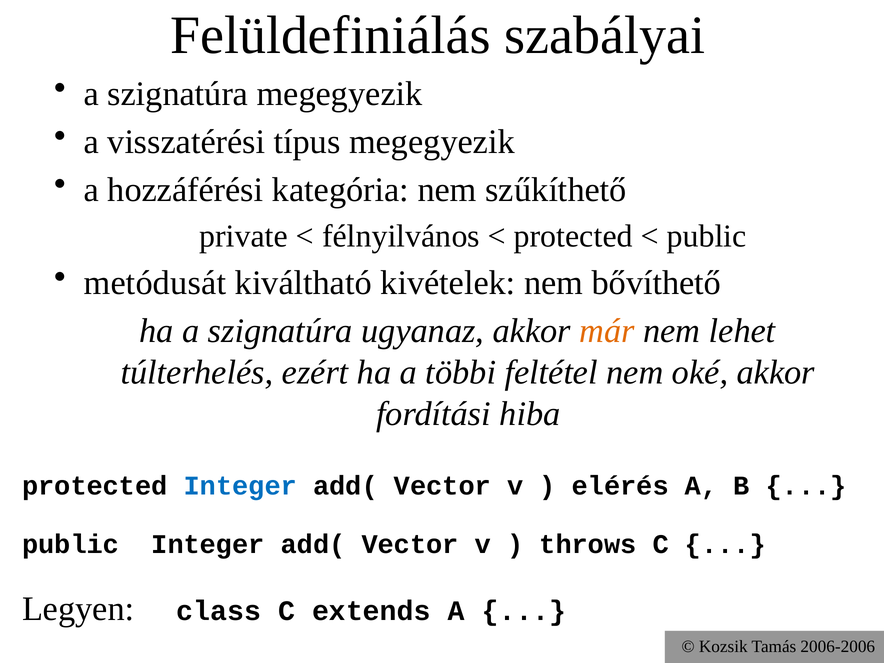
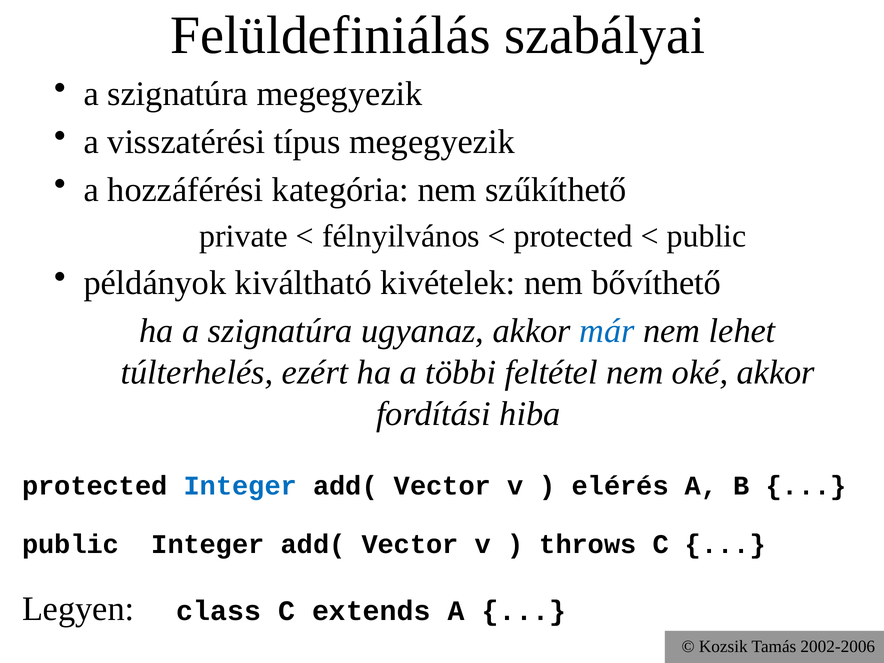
metódusát: metódusát -> példányok
már colour: orange -> blue
2006-2006: 2006-2006 -> 2002-2006
